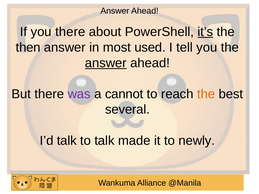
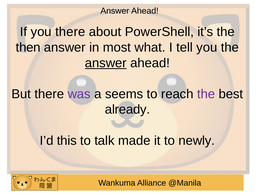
it’s underline: present -> none
used: used -> what
cannot: cannot -> seems
the at (206, 94) colour: orange -> purple
several: several -> already
I’d talk: talk -> this
